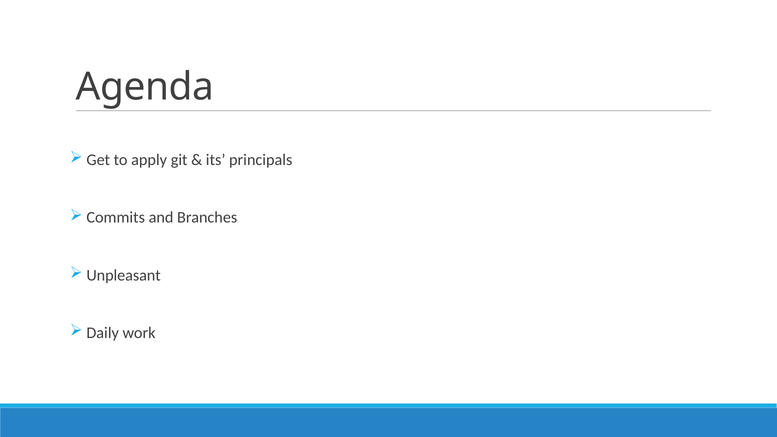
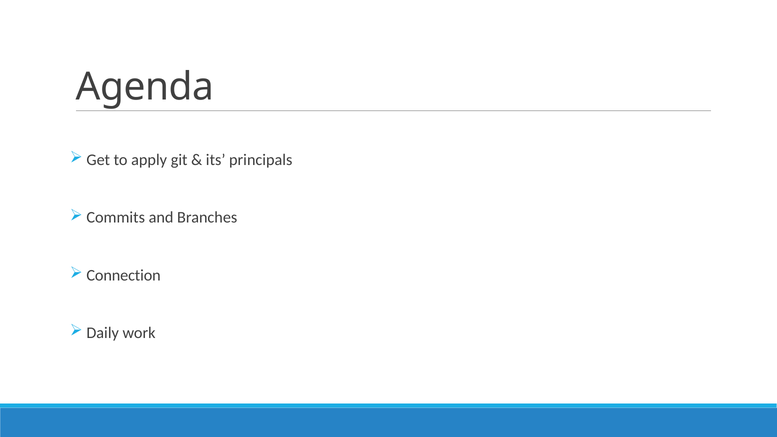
Unpleasant: Unpleasant -> Connection
